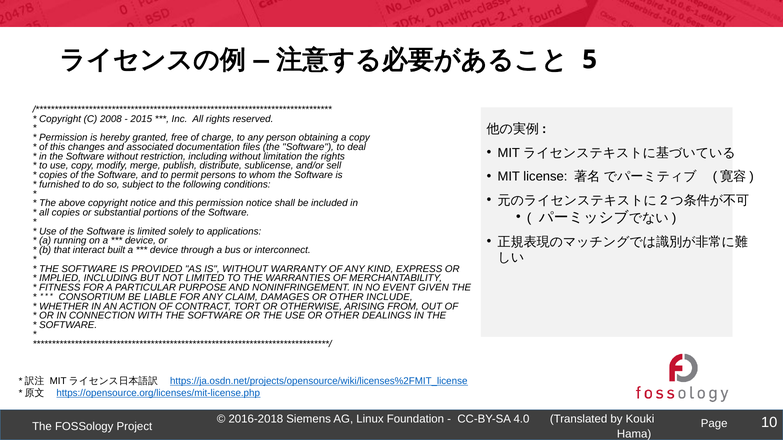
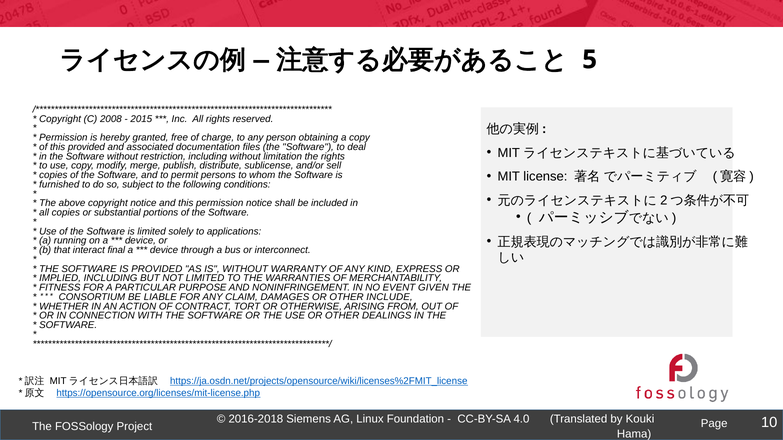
this changes: changes -> provided
built: built -> final
